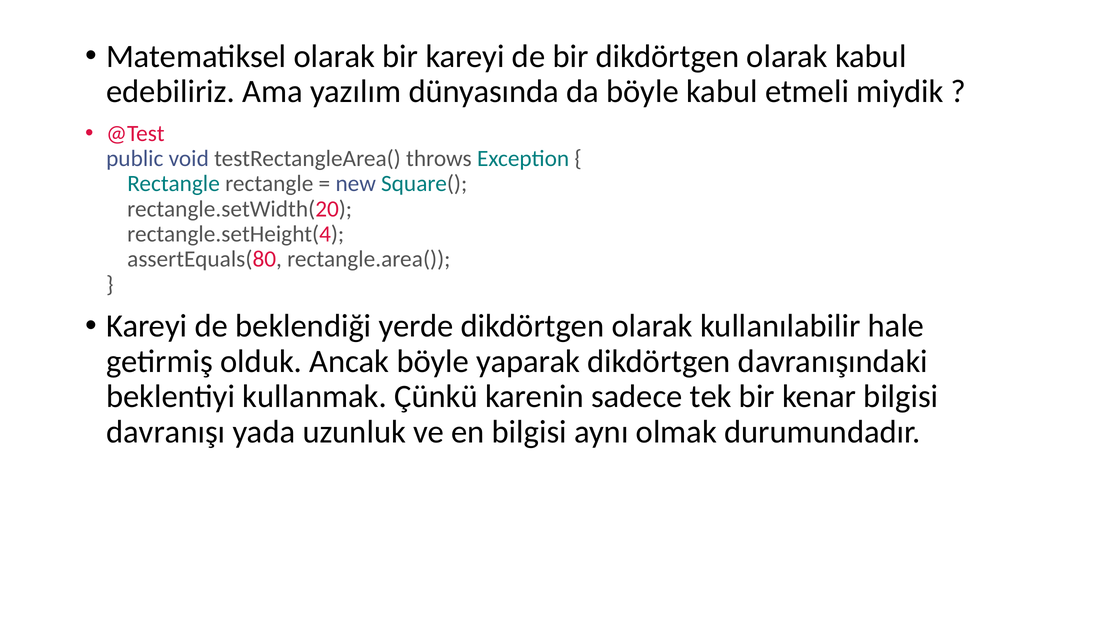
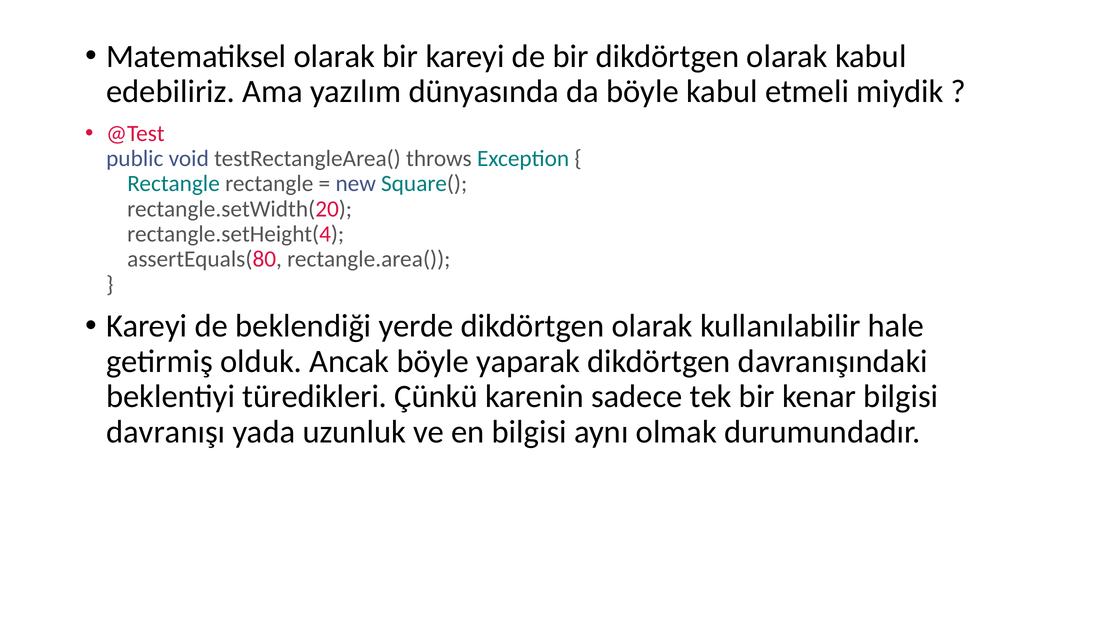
kullanmak: kullanmak -> türedikleri
